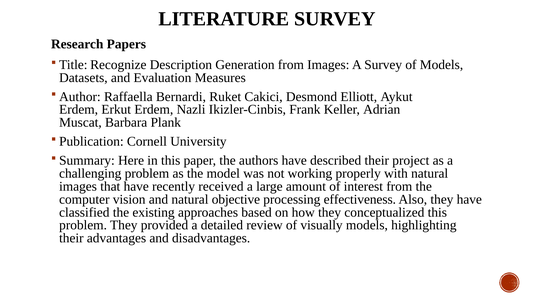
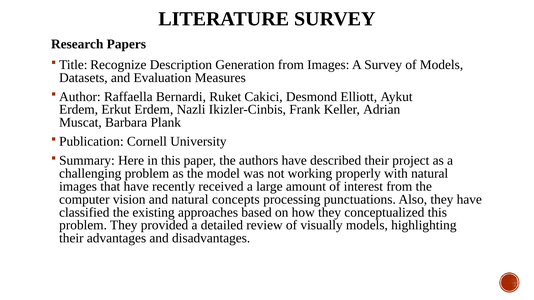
objective: objective -> concepts
effectiveness: effectiveness -> punctuations
